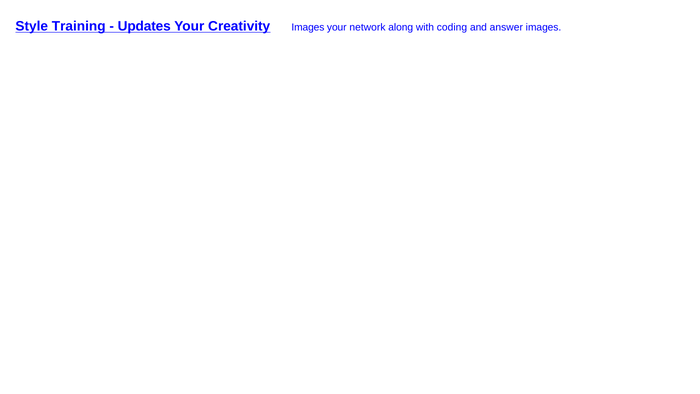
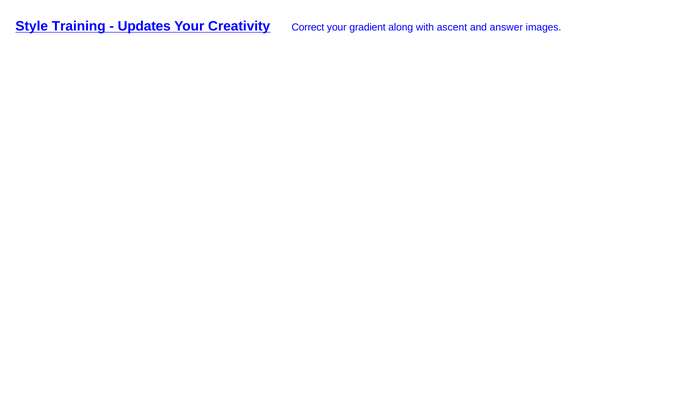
Creativity Images: Images -> Correct
network: network -> gradient
coding: coding -> ascent
